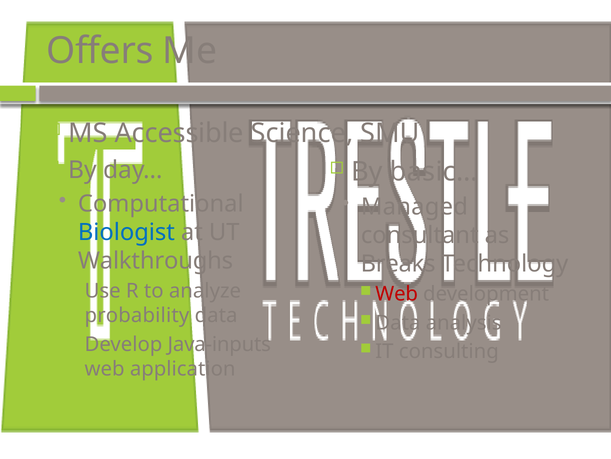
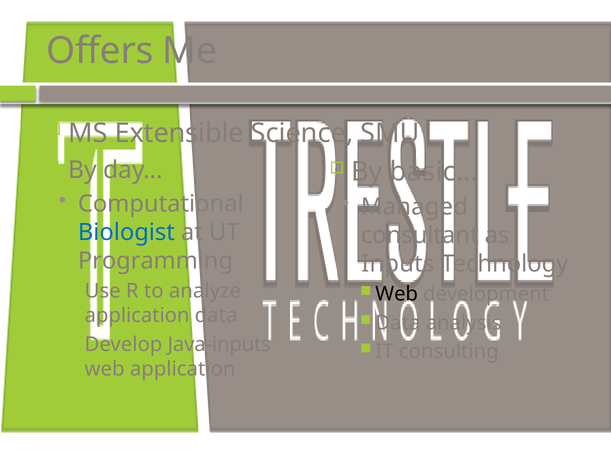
Accessible: Accessible -> Extensible
Walkthroughs: Walkthroughs -> Programming
Breaks: Breaks -> Inputs
Web at (397, 294) colour: red -> black
probability at (137, 315): probability -> application
